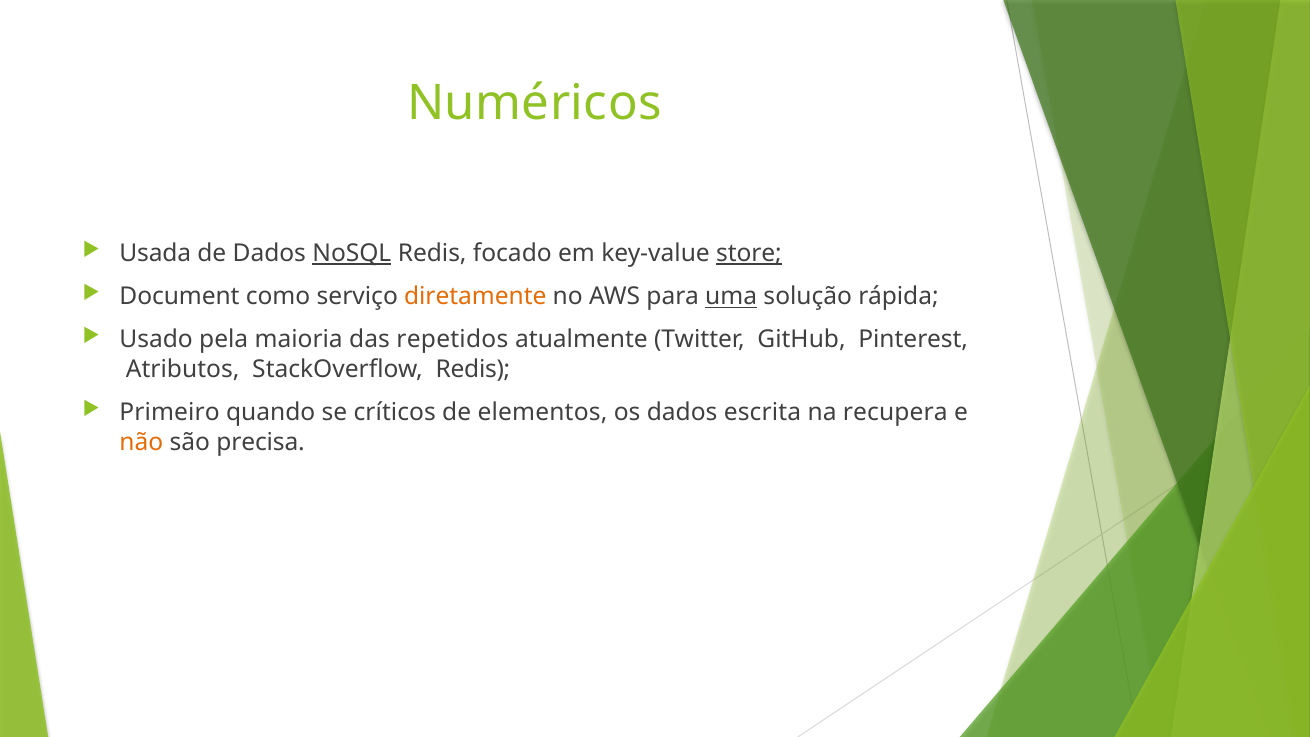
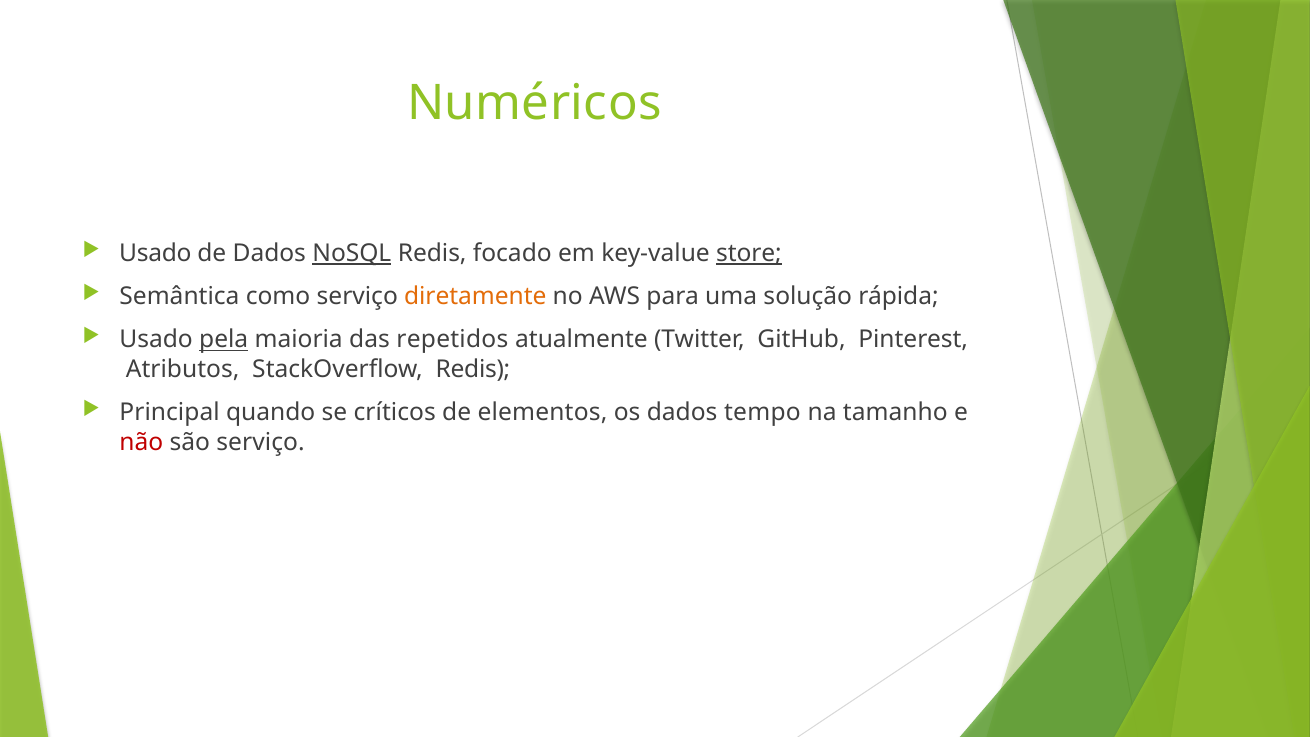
Usada at (155, 254): Usada -> Usado
Document: Document -> Semântica
uma underline: present -> none
pela underline: none -> present
Primeiro: Primeiro -> Principal
escrita: escrita -> tempo
recupera: recupera -> tamanho
não colour: orange -> red
são precisa: precisa -> serviço
